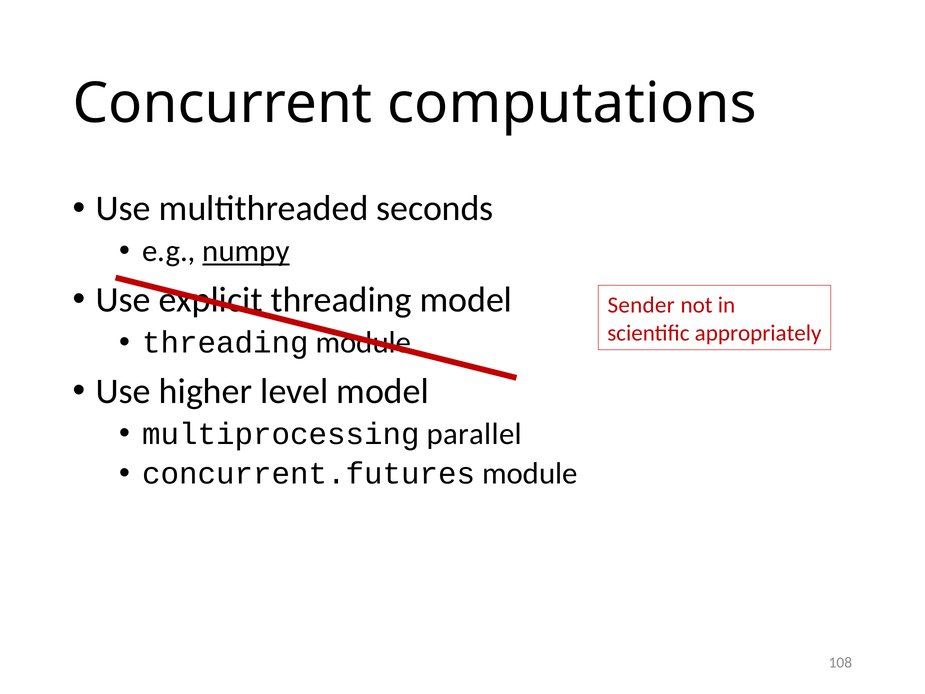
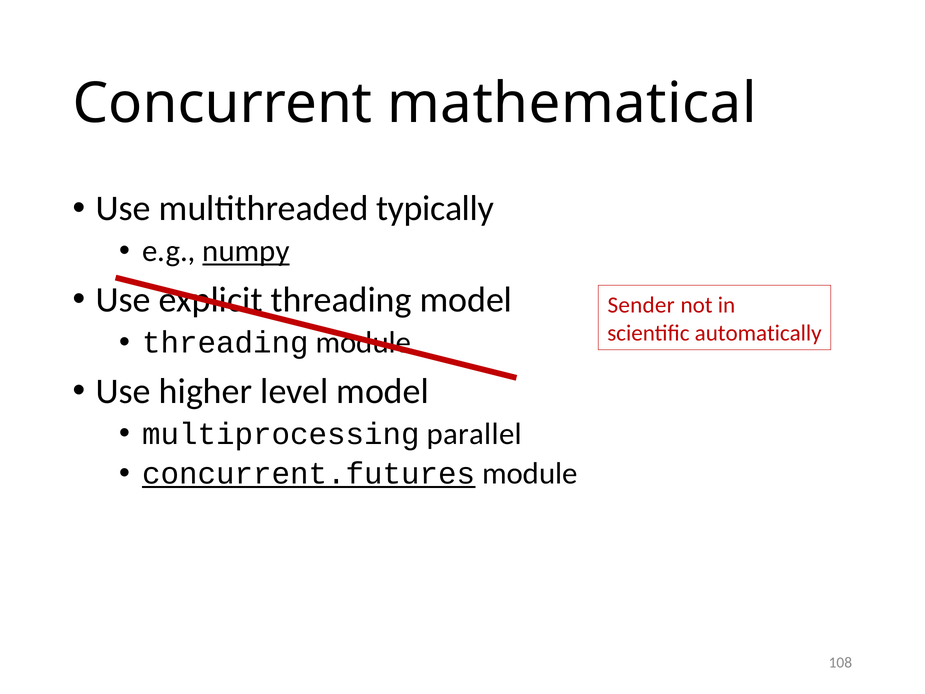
computations: computations -> mathematical
seconds: seconds -> typically
appropriately: appropriately -> automatically
concurrent.futures underline: none -> present
